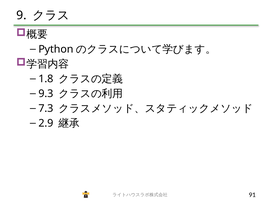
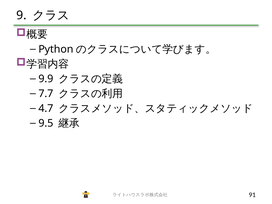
1.8: 1.8 -> 9.9
9.3: 9.3 -> 7.7
7.3: 7.3 -> 4.7
2.9: 2.9 -> 9.5
